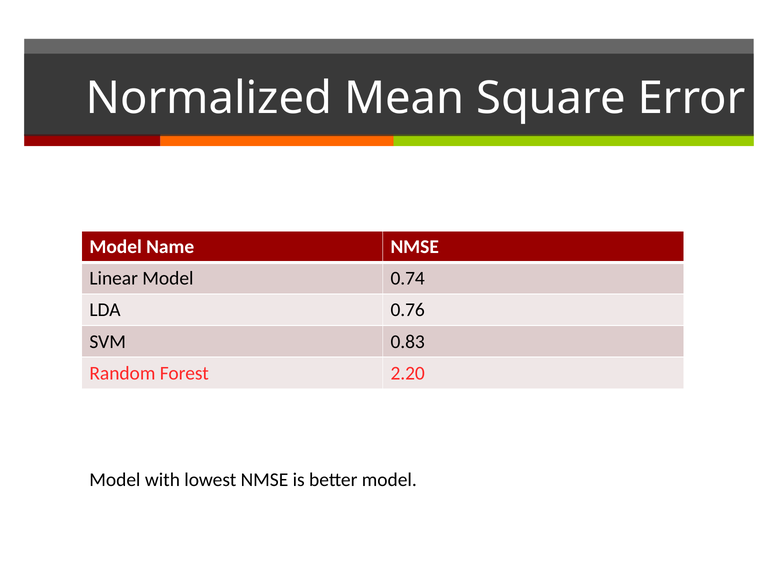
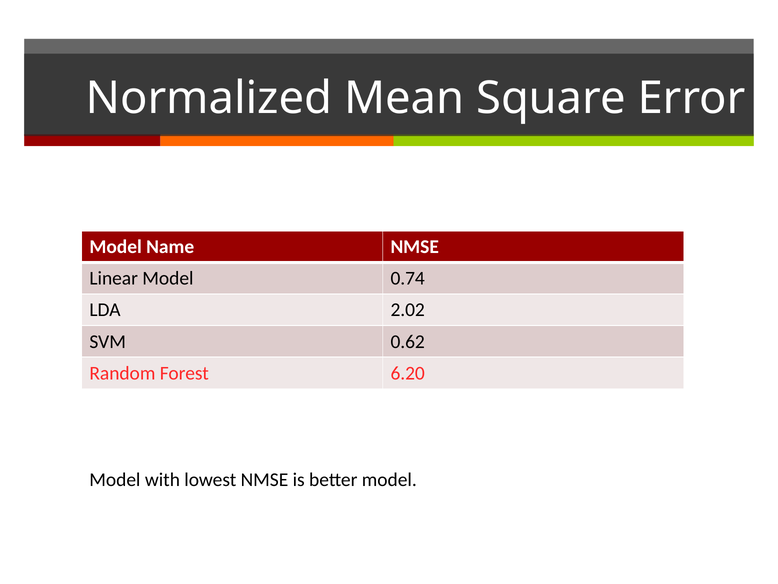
0.76: 0.76 -> 2.02
0.83: 0.83 -> 0.62
2.20: 2.20 -> 6.20
